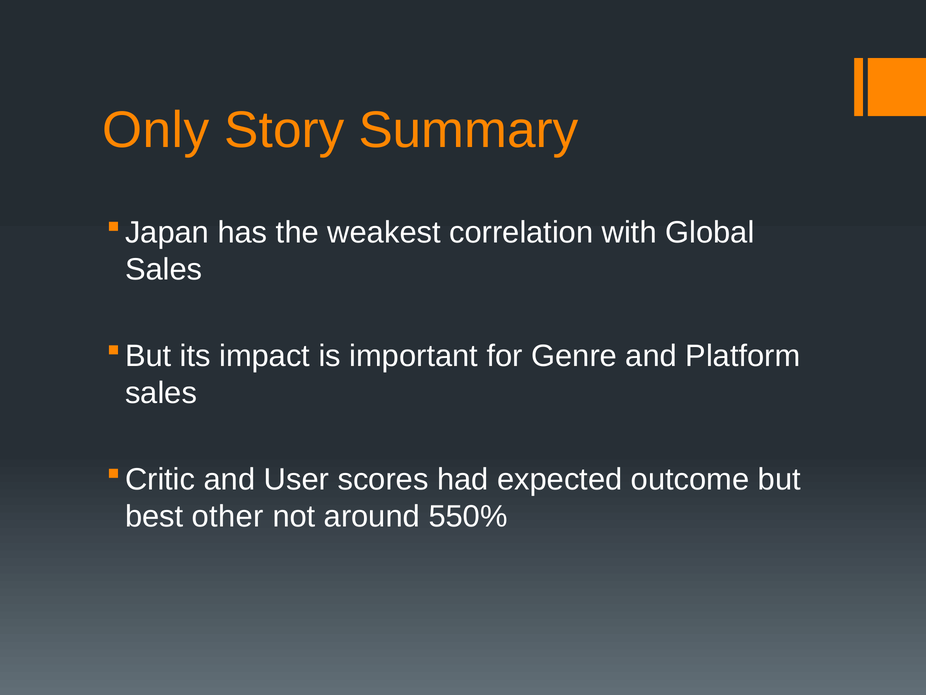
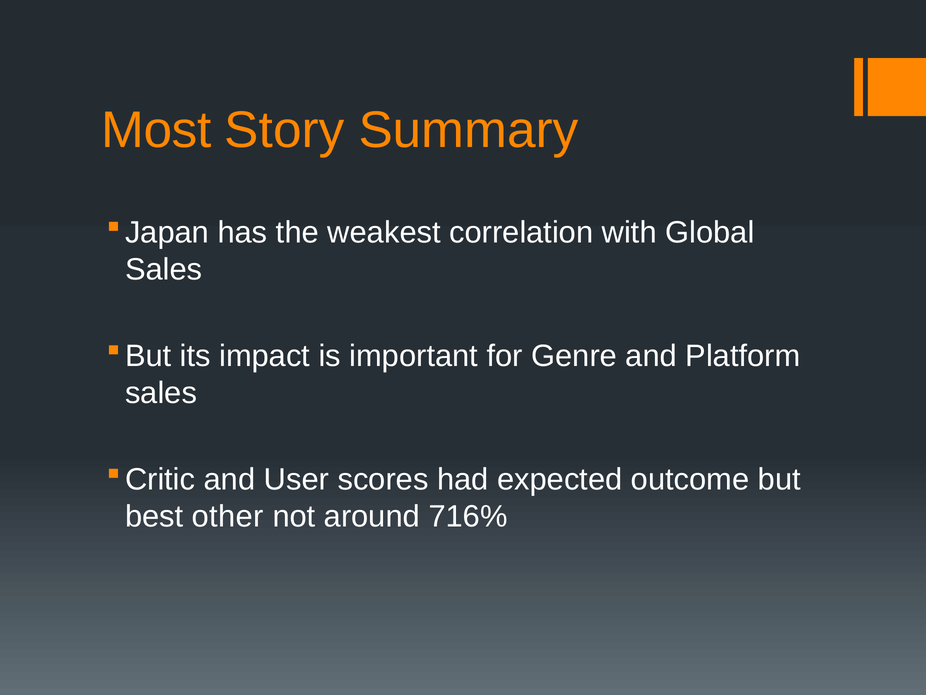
Only: Only -> Most
550%: 550% -> 716%
